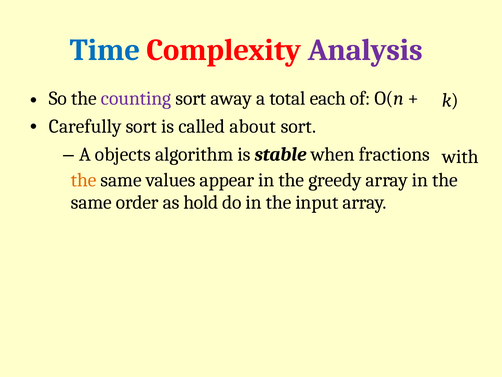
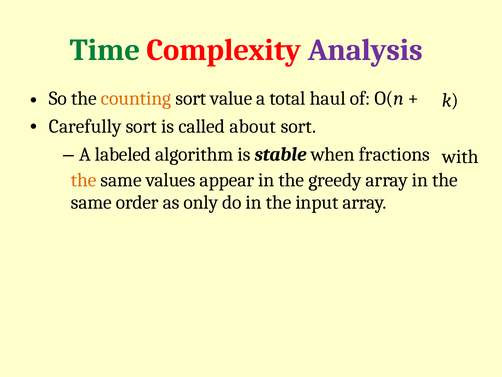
Time colour: blue -> green
counting colour: purple -> orange
away: away -> value
each: each -> haul
objects: objects -> labeled
hold: hold -> only
